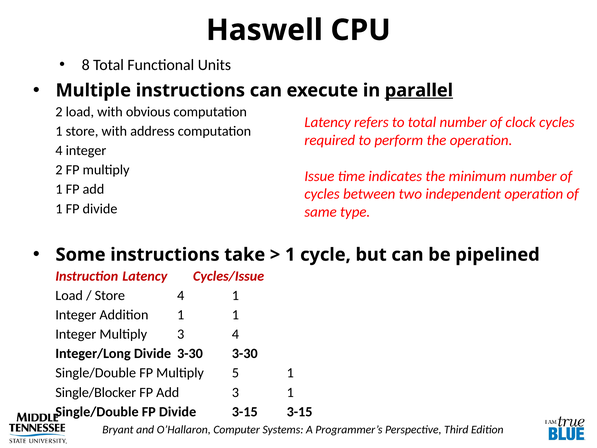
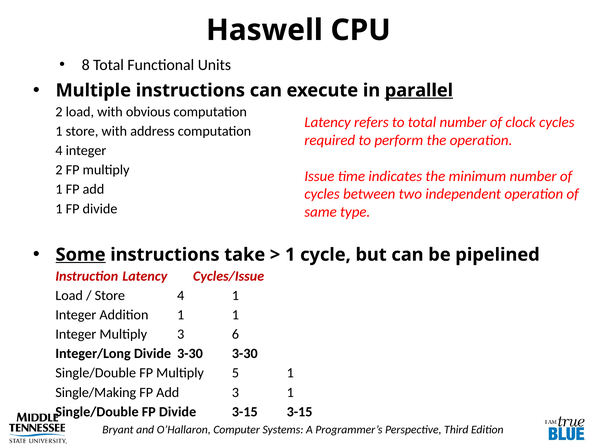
Some underline: none -> present
3 4: 4 -> 6
Single/Blocker: Single/Blocker -> Single/Making
